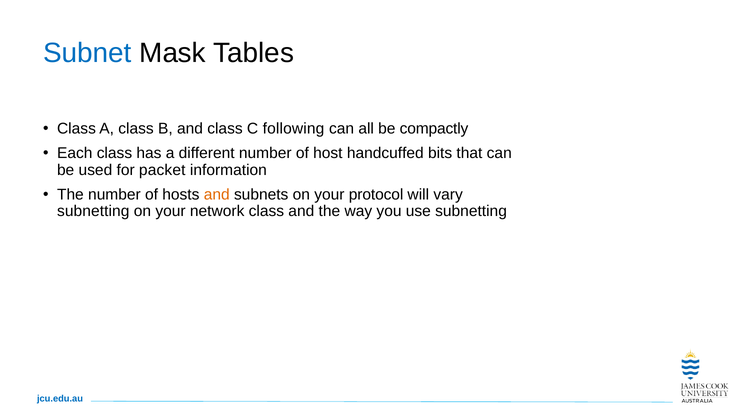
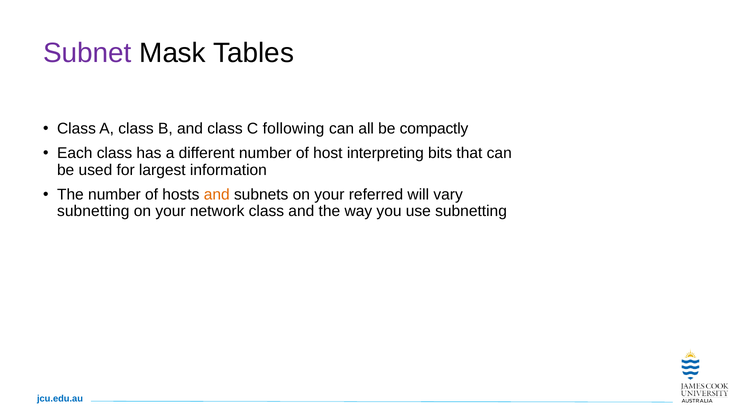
Subnet colour: blue -> purple
handcuffed: handcuffed -> interpreting
packet: packet -> largest
protocol: protocol -> referred
